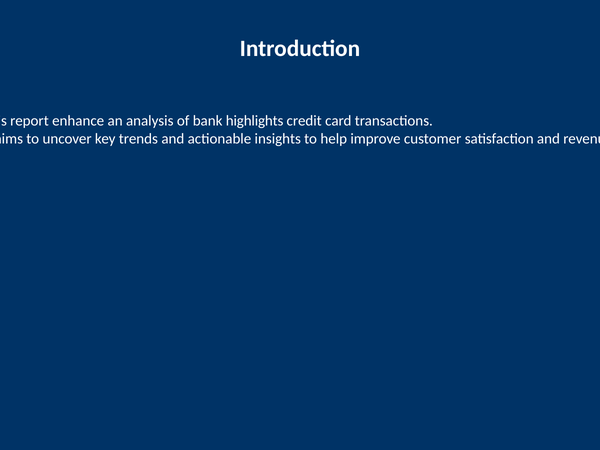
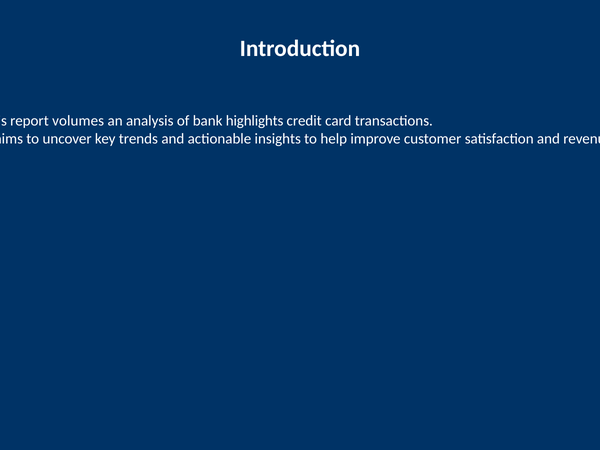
enhance: enhance -> volumes
